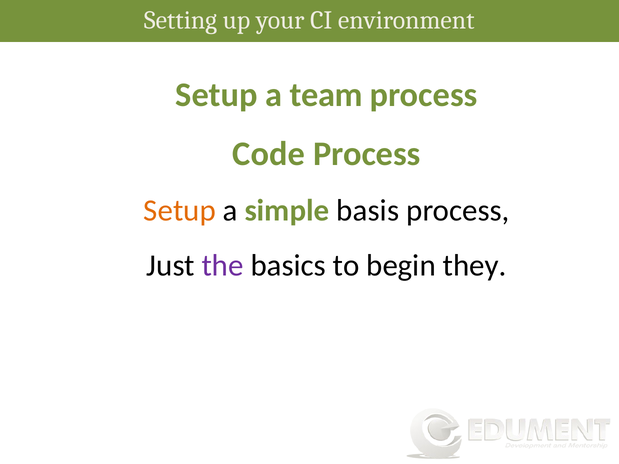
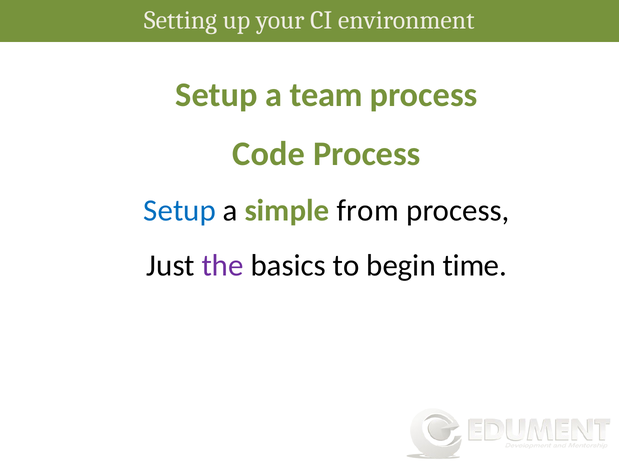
Setup at (180, 211) colour: orange -> blue
basis: basis -> from
they: they -> time
